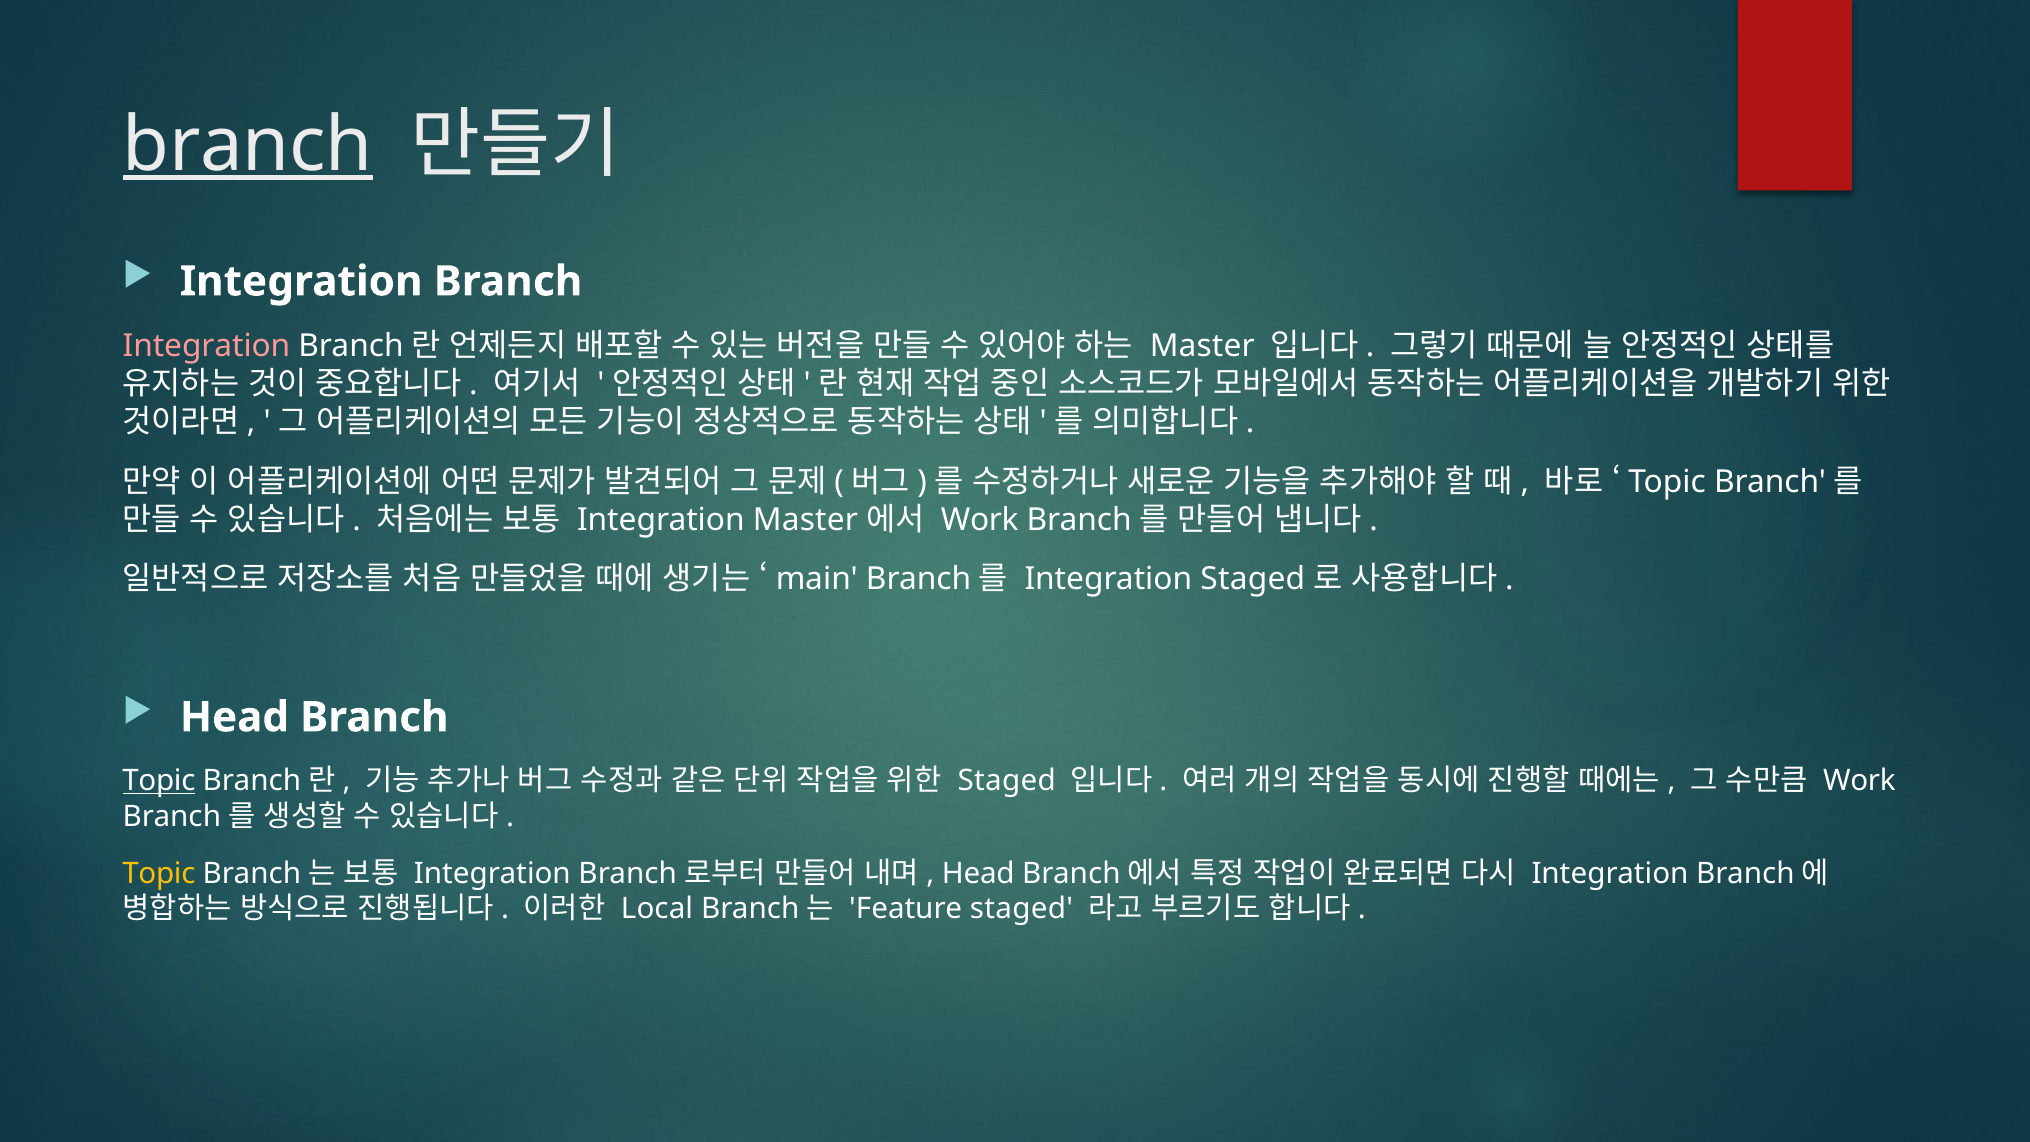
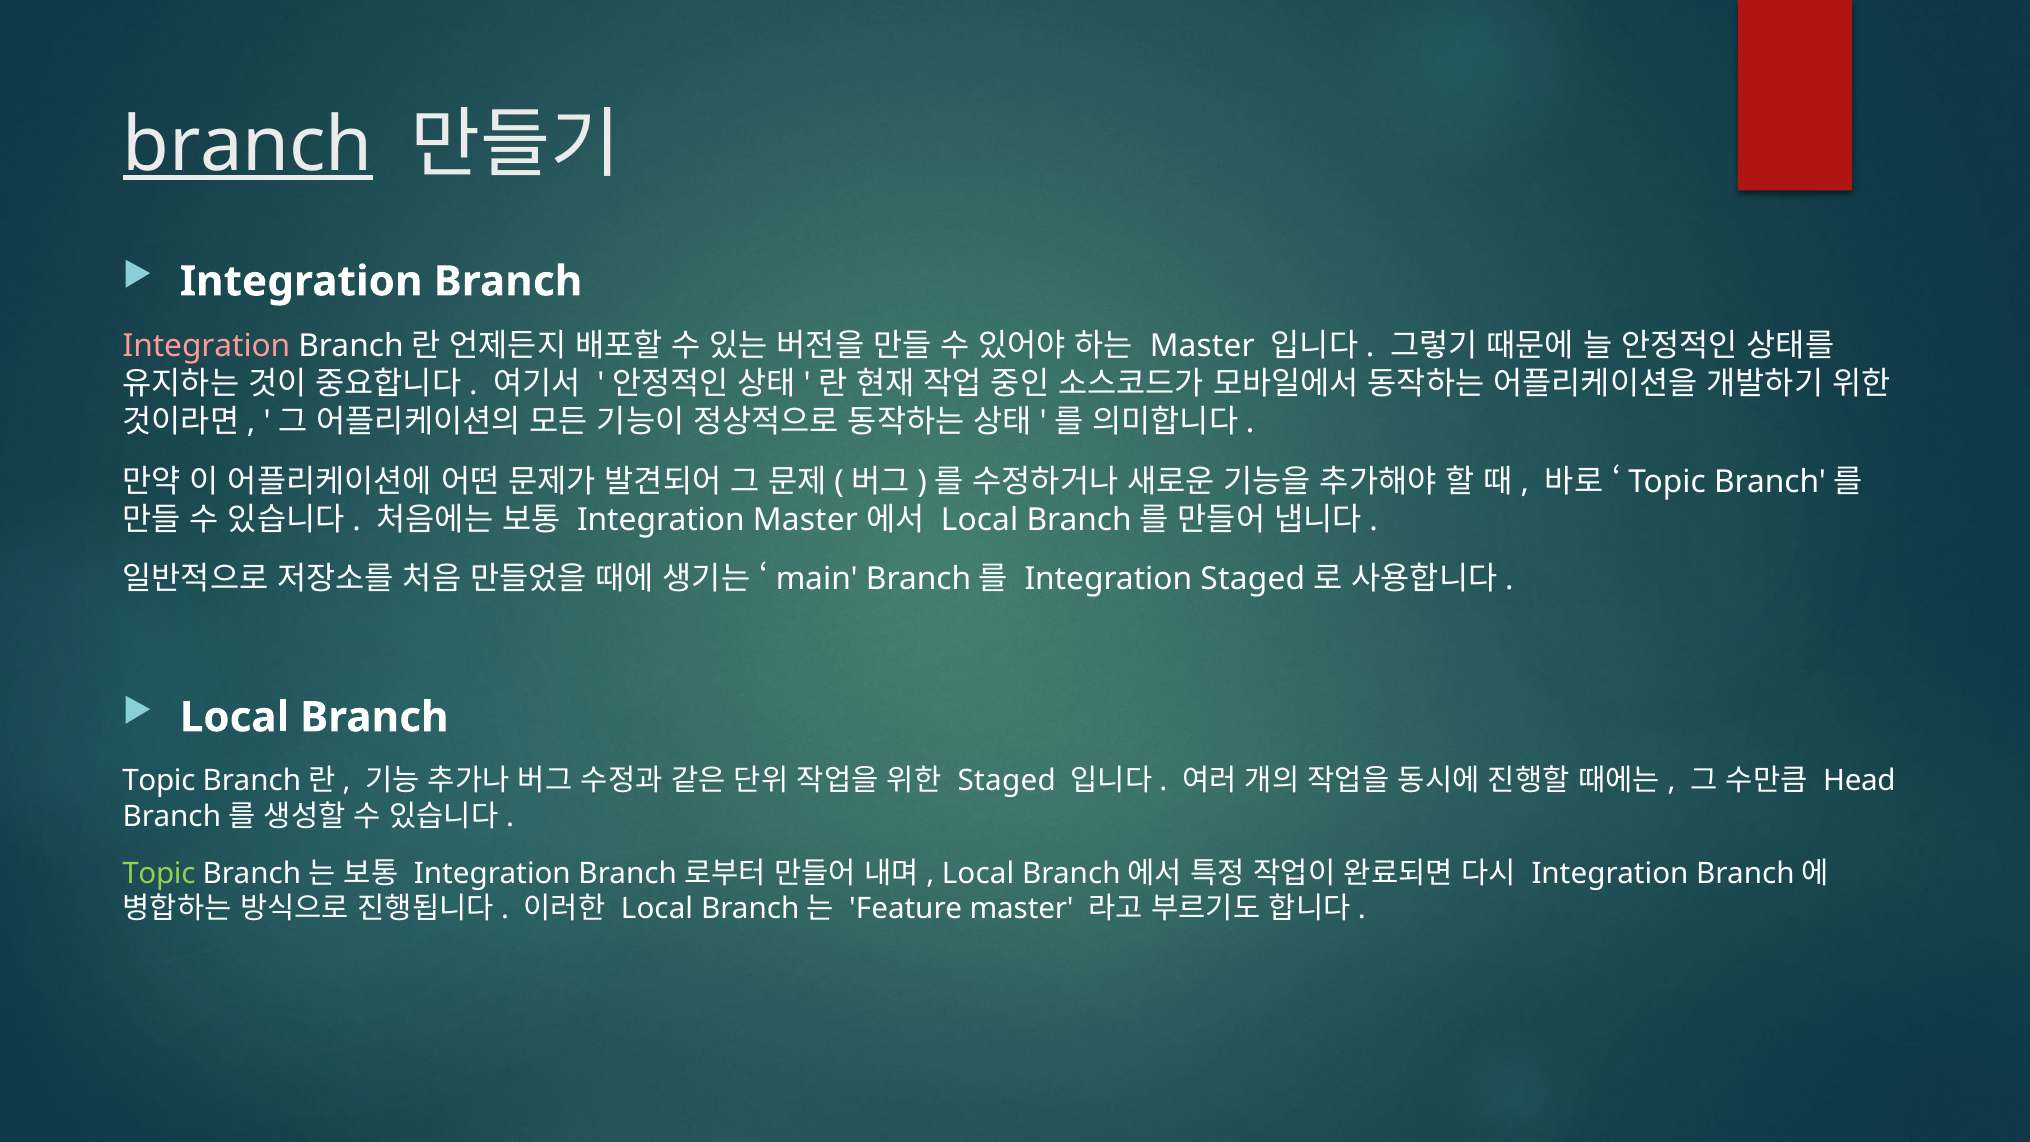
Work at (980, 520): Work -> Local
Head at (234, 717): Head -> Local
Topic at (159, 781) underline: present -> none
Work at (1859, 781): Work -> Head
Topic at (159, 873) colour: yellow -> light green
Head at (978, 873): Head -> Local
Feature staged: staged -> master
